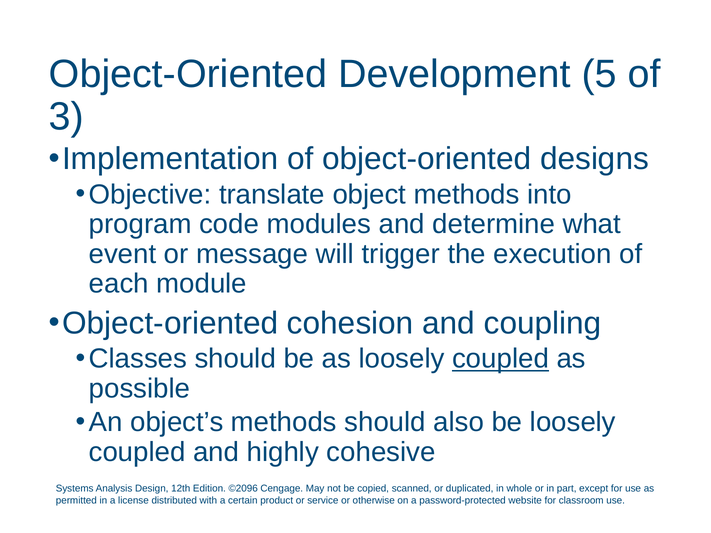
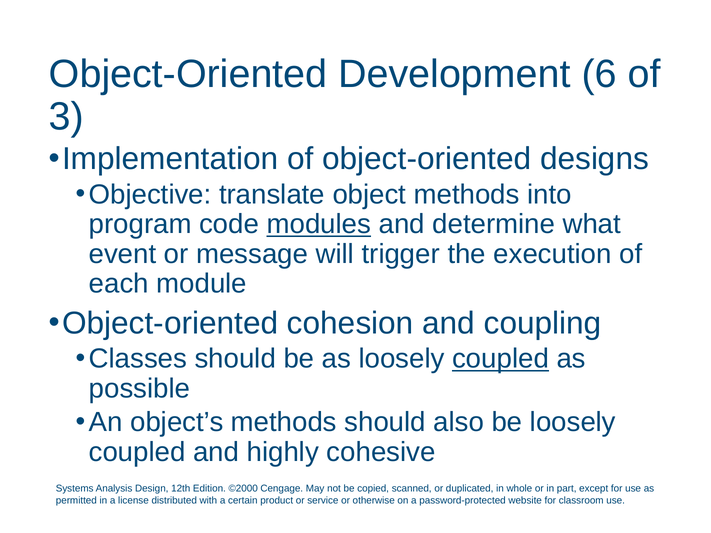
5: 5 -> 6
modules underline: none -> present
©2096: ©2096 -> ©2000
